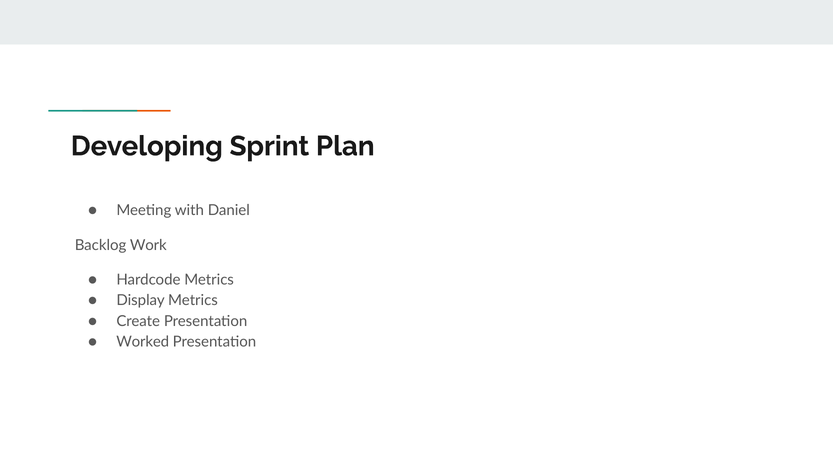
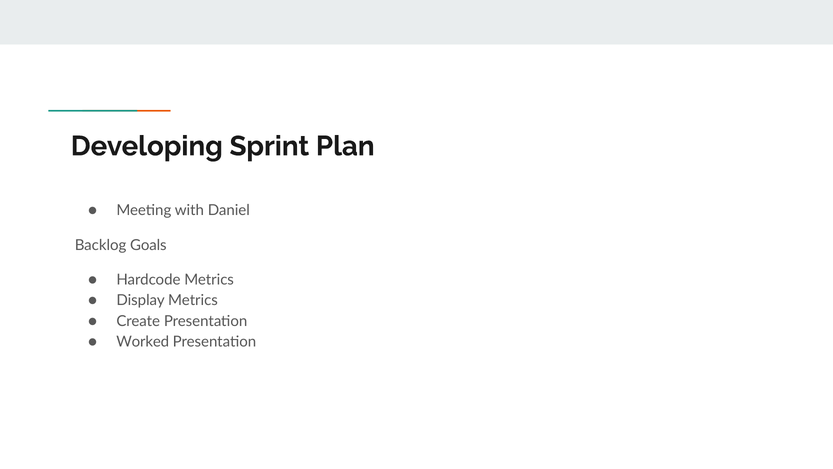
Work: Work -> Goals
